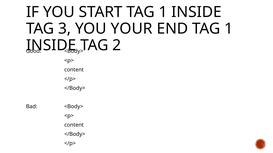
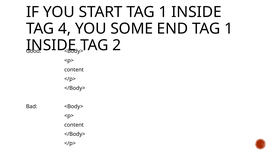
3: 3 -> 4
YOUR: YOUR -> SOME
